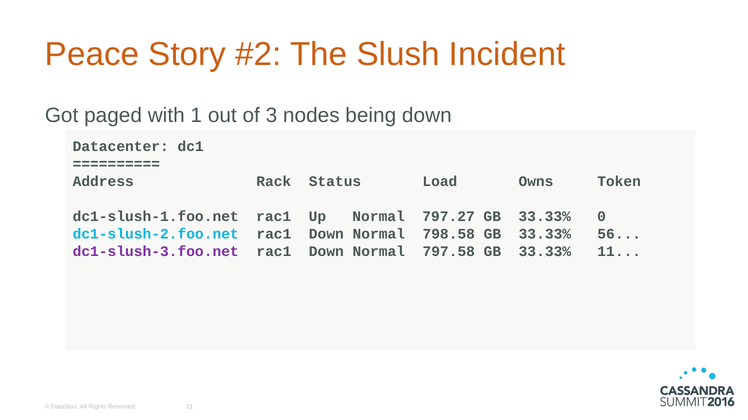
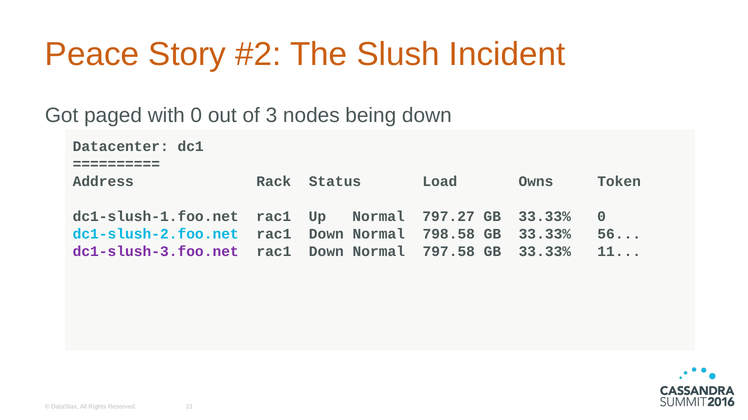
with 1: 1 -> 0
